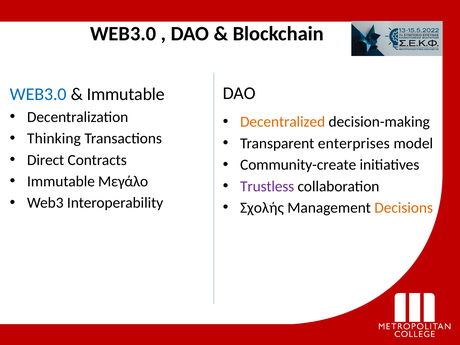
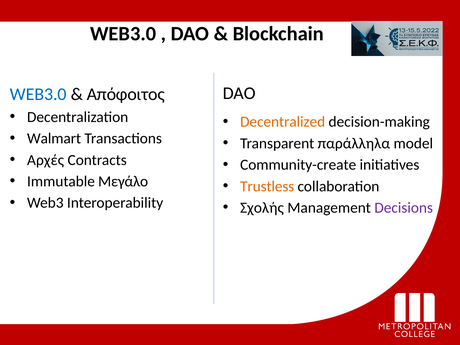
Immutable at (126, 94): Immutable -> Απόφοιτος
Thinking: Thinking -> Walmart
enterprises: enterprises -> παράλληλα
Direct: Direct -> Αρχές
Trustless colour: purple -> orange
Decisions colour: orange -> purple
